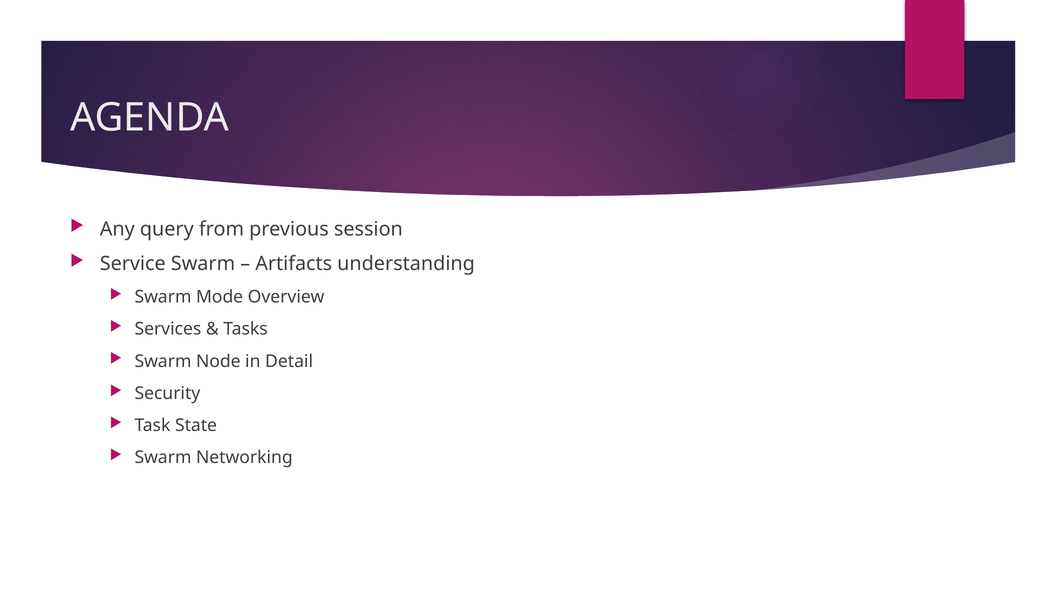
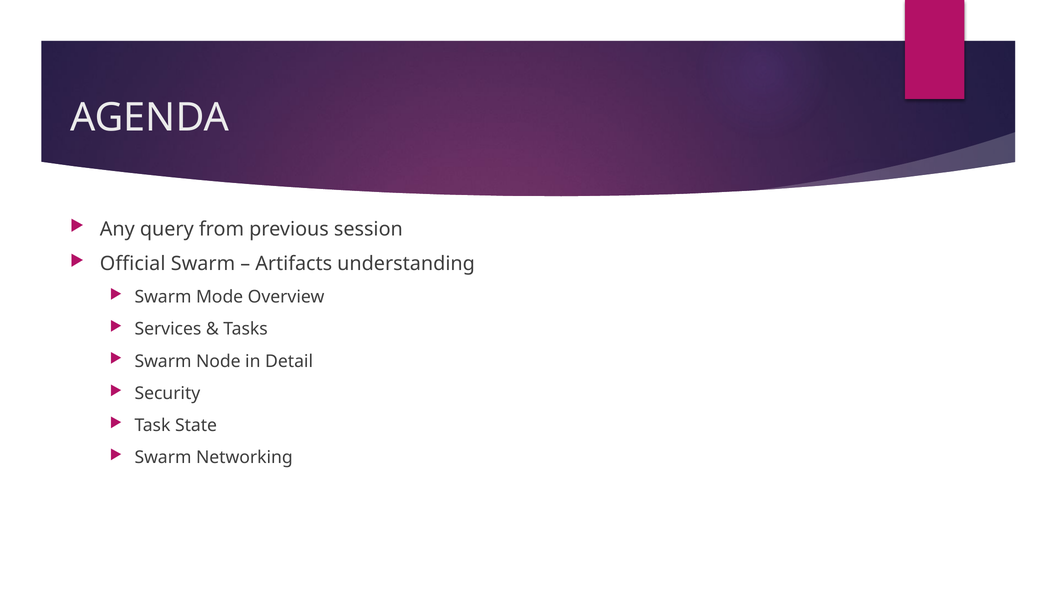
Service: Service -> Official
